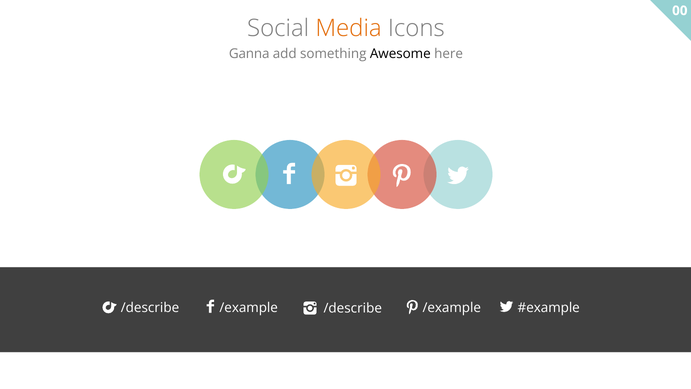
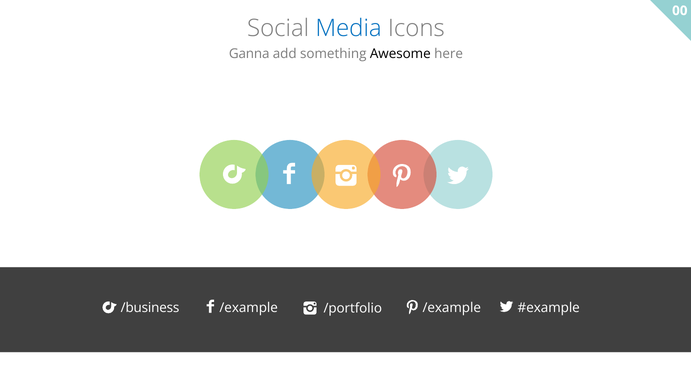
Media colour: orange -> blue
/describe at (150, 308): /describe -> /business
/example /describe: /describe -> /portfolio
